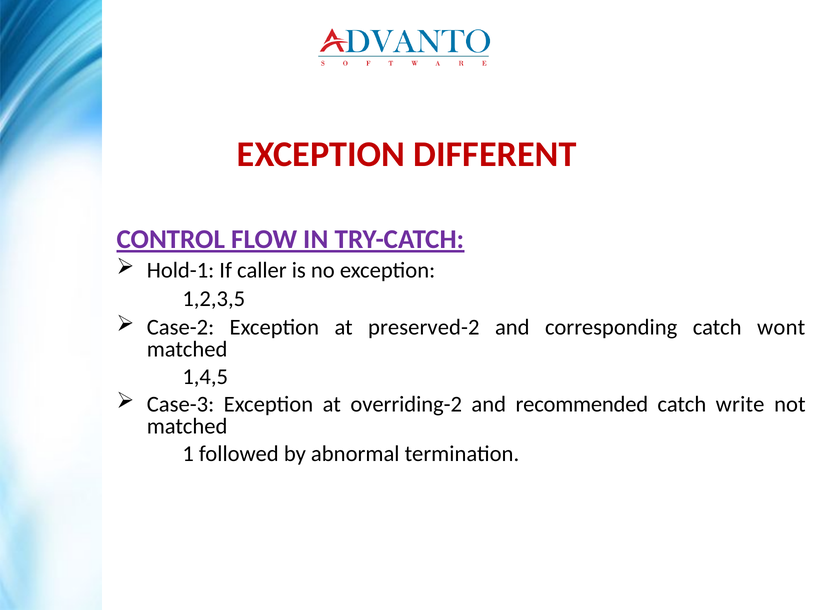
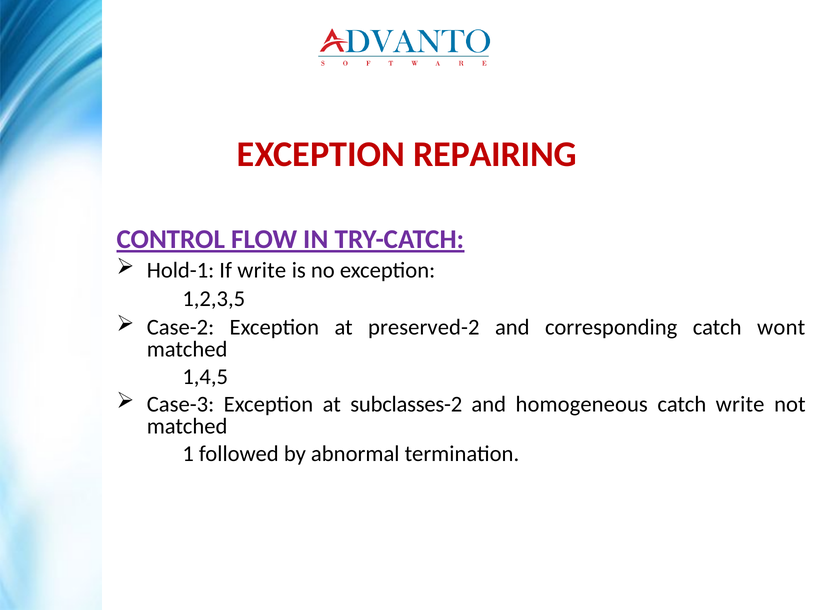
DIFFERENT: DIFFERENT -> REPAIRING
If caller: caller -> write
overriding-2: overriding-2 -> subclasses-2
recommended: recommended -> homogeneous
